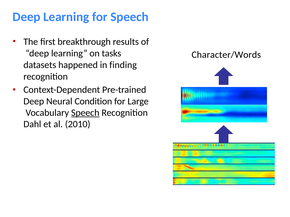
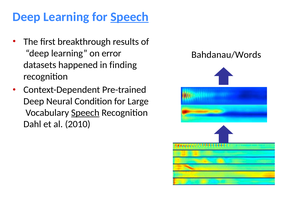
Speech at (130, 17) underline: none -> present
tasks: tasks -> error
Character/Words: Character/Words -> Bahdanau/Words
